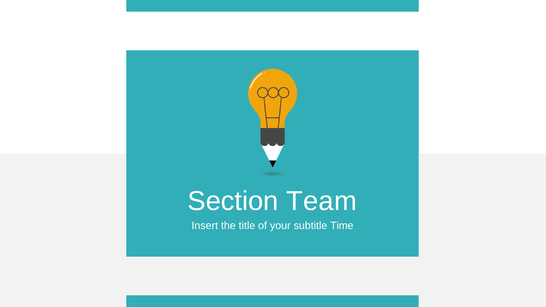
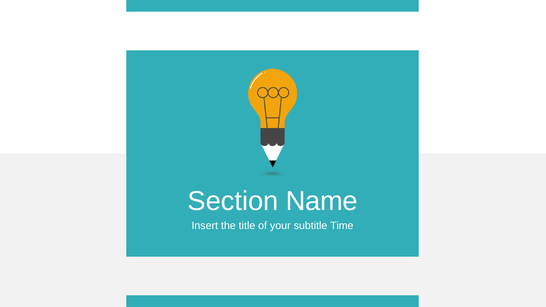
Team: Team -> Name
